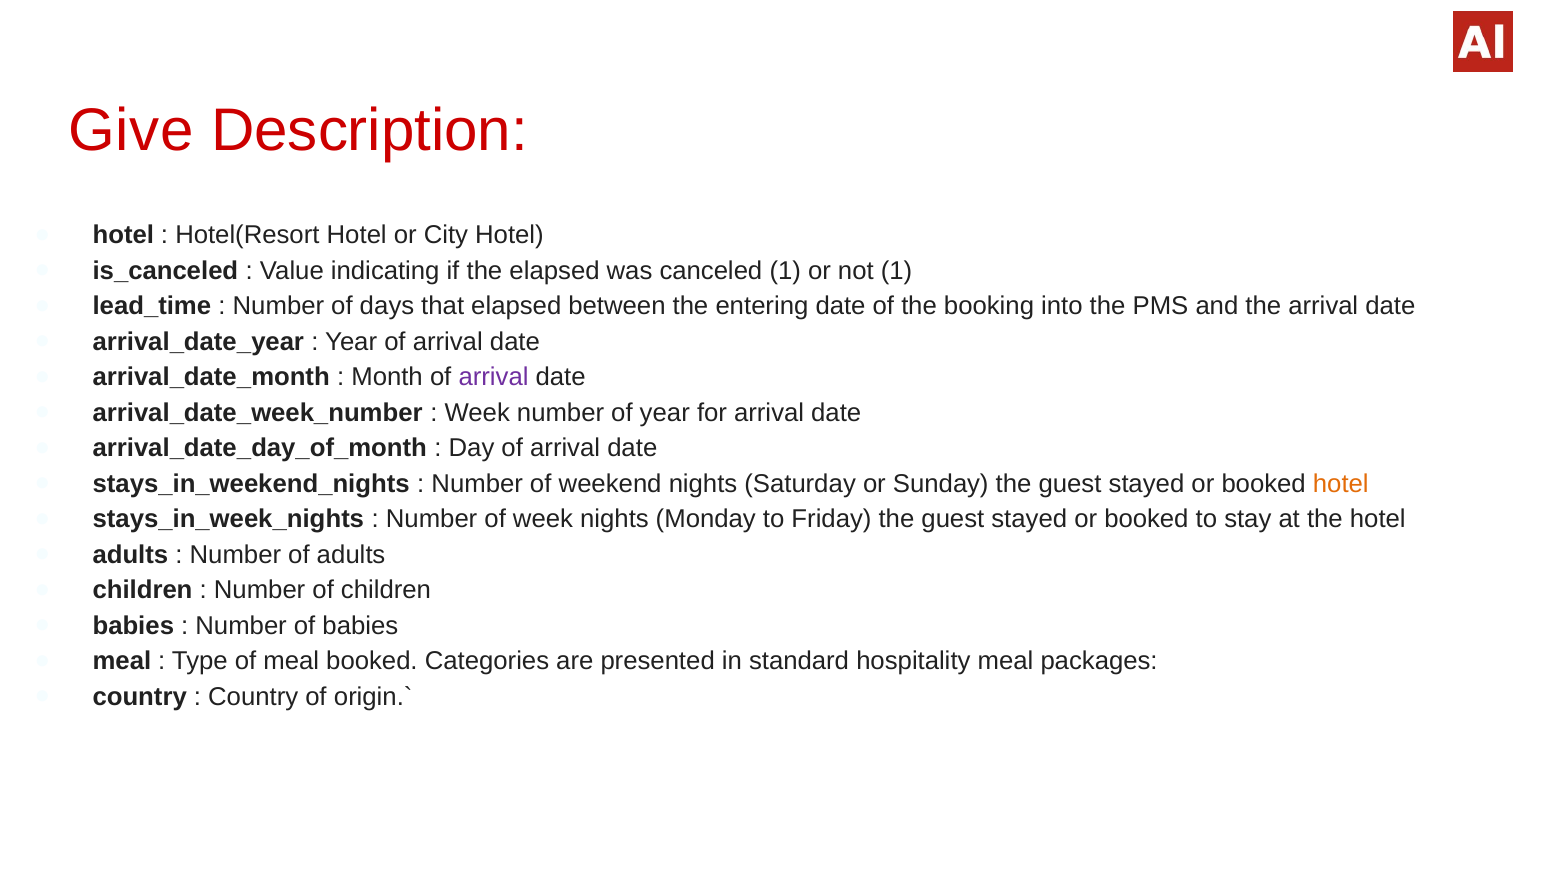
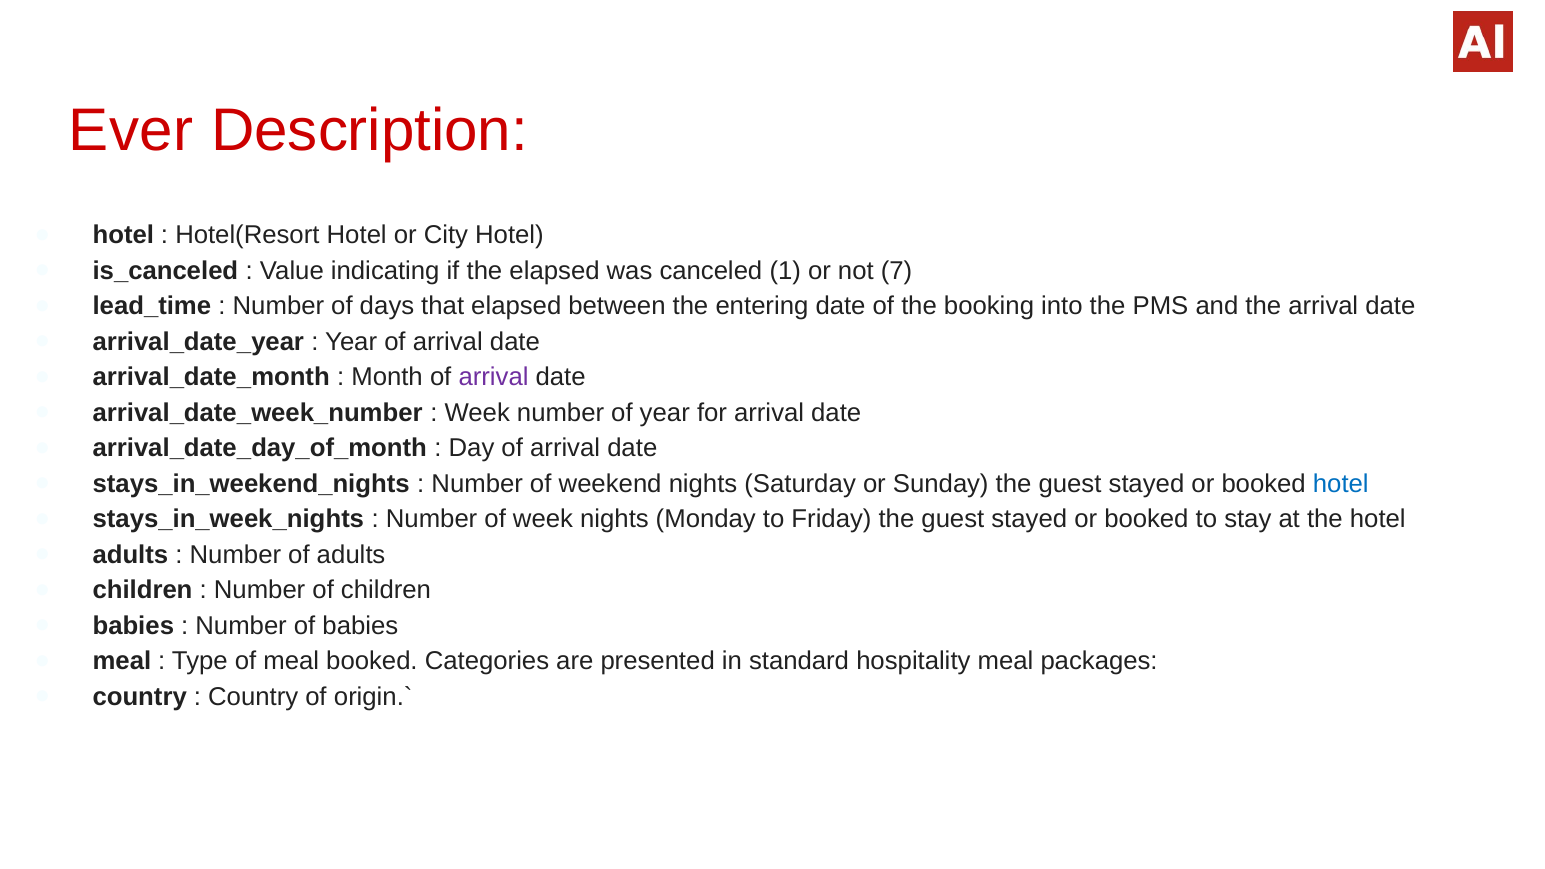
Give: Give -> Ever
not 1: 1 -> 7
hotel at (1341, 484) colour: orange -> blue
